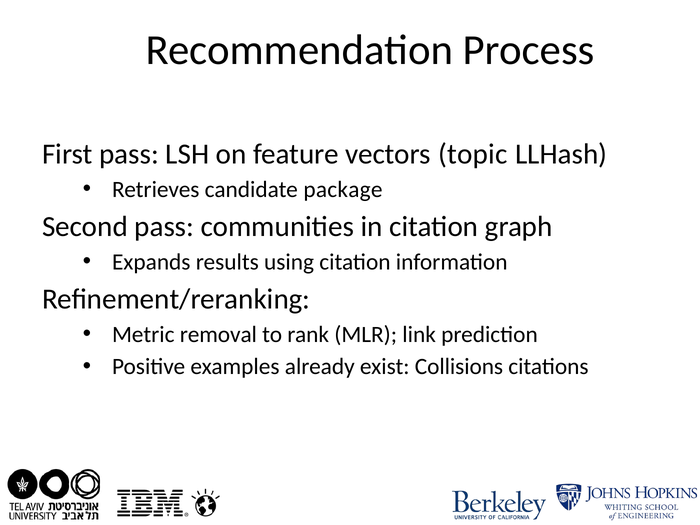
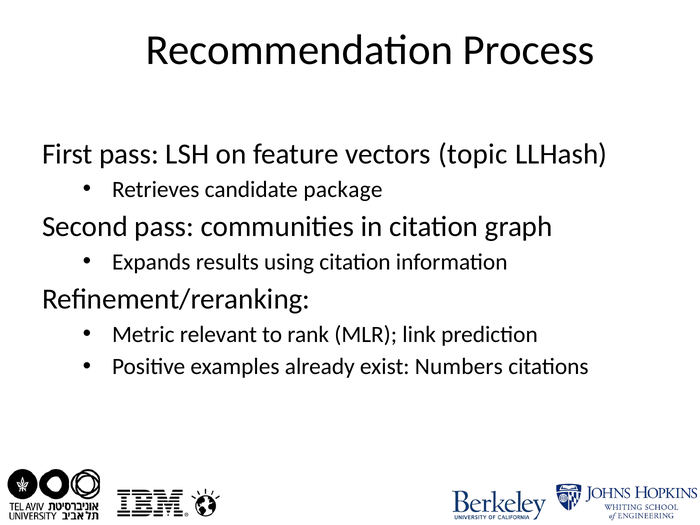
removal: removal -> relevant
Collisions: Collisions -> Numbers
